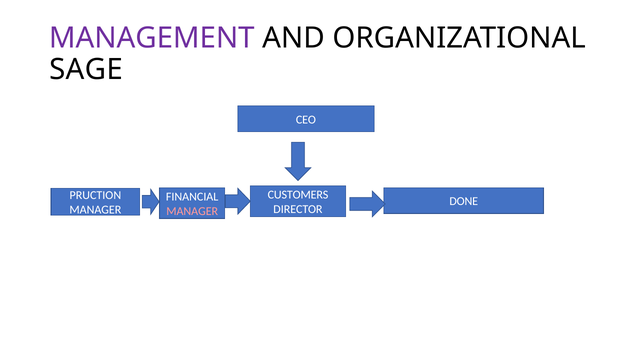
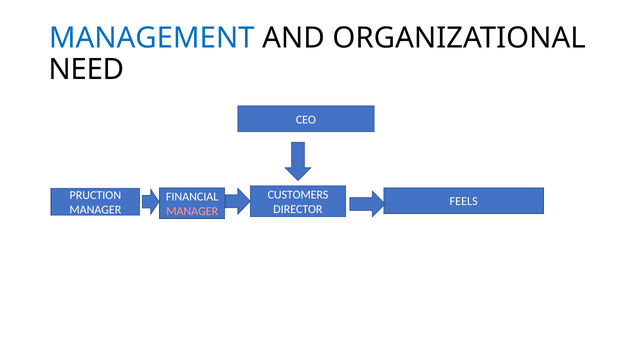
MANAGEMENT colour: purple -> blue
SAGE: SAGE -> NEED
DONE: DONE -> FEELS
